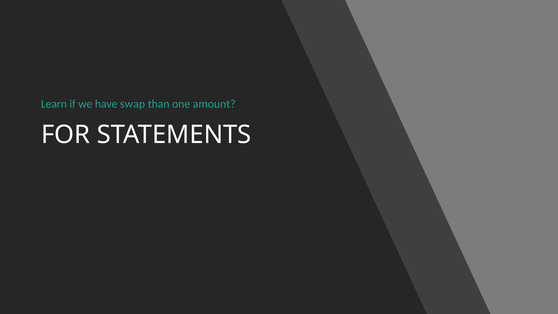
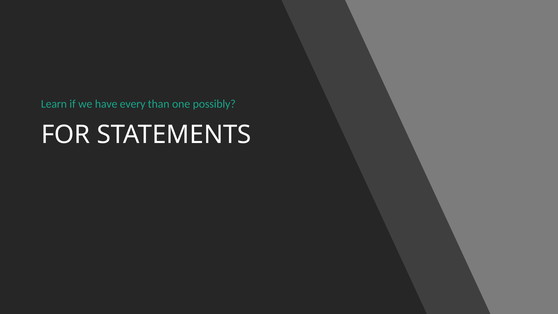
swap: swap -> every
amount: amount -> possibly
